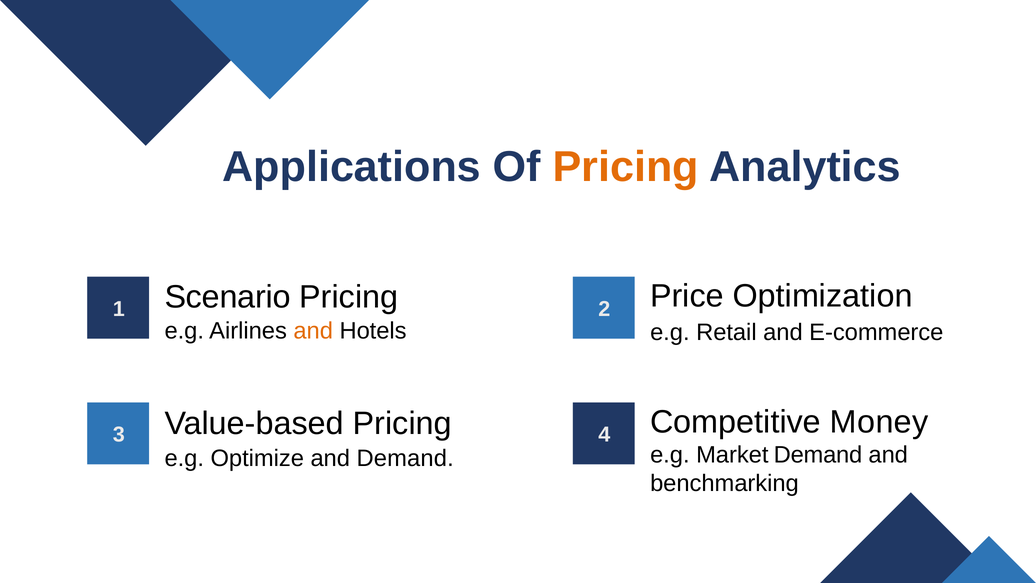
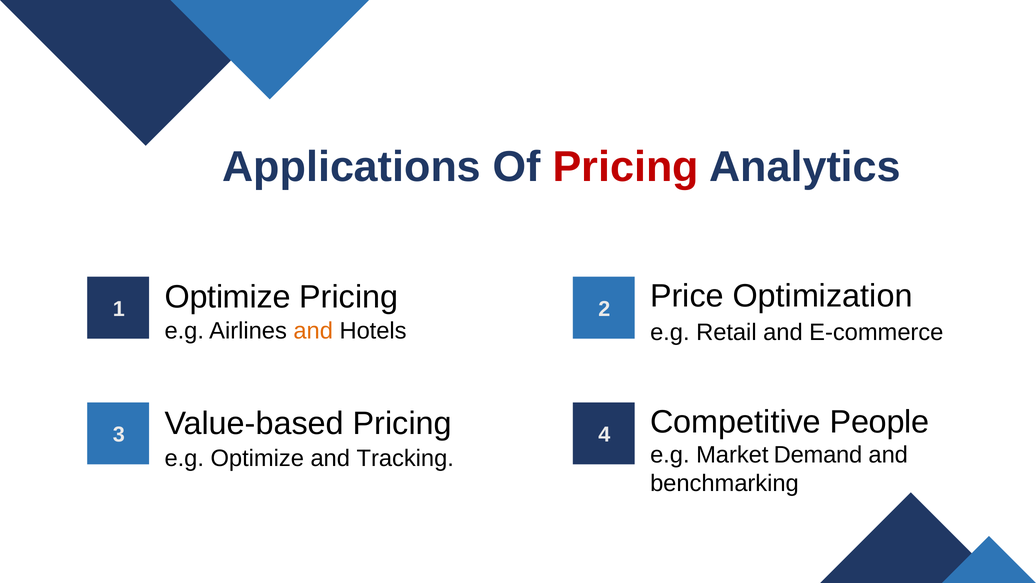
Pricing at (626, 167) colour: orange -> red
Scenario at (228, 297): Scenario -> Optimize
Money: Money -> People
and Demand: Demand -> Tracking
